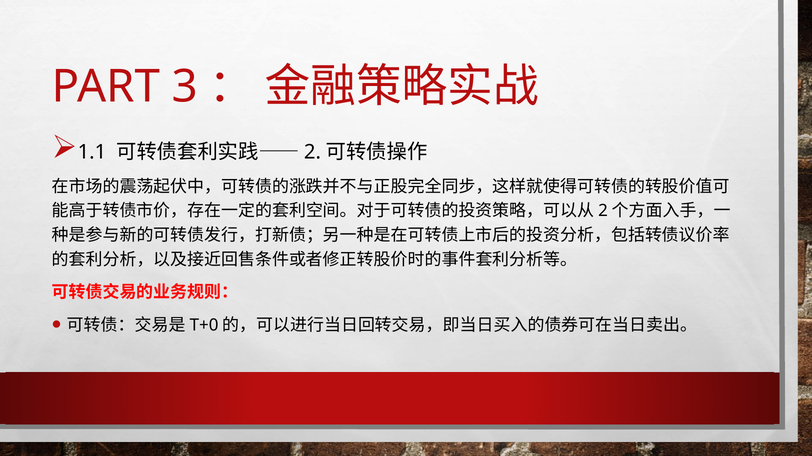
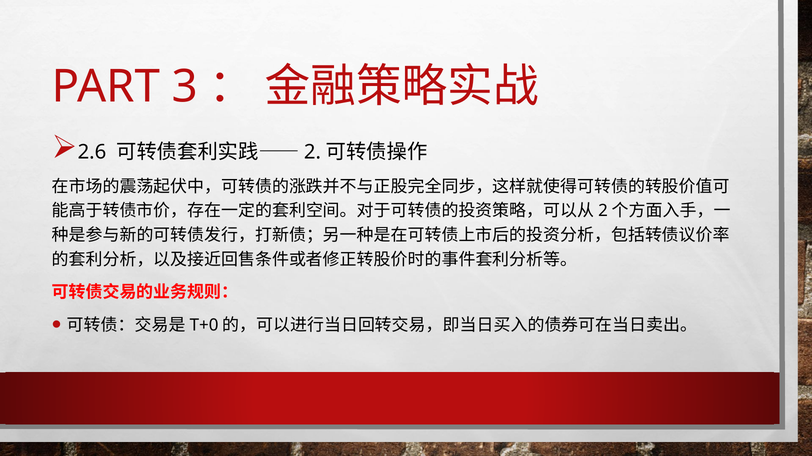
1.1: 1.1 -> 2.6
